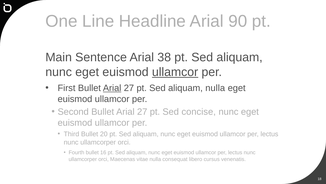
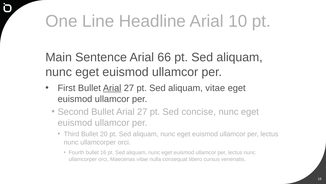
90: 90 -> 10
38: 38 -> 66
ullamcor at (175, 72) underline: present -> none
aliquam nulla: nulla -> vitae
